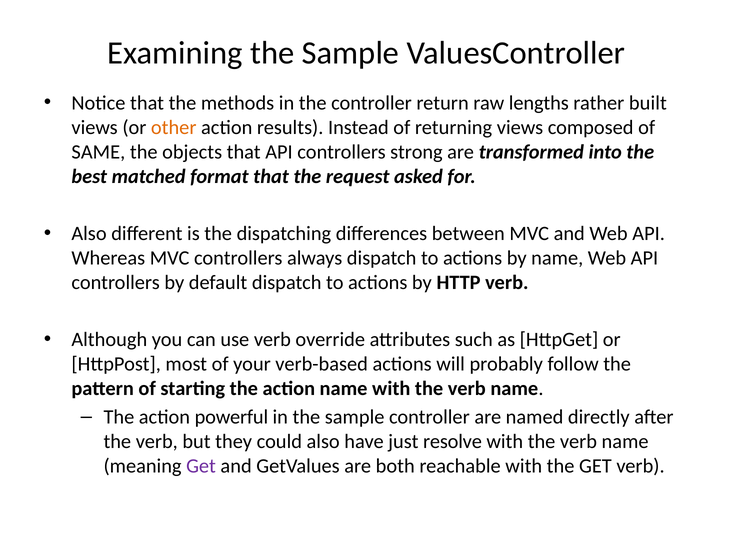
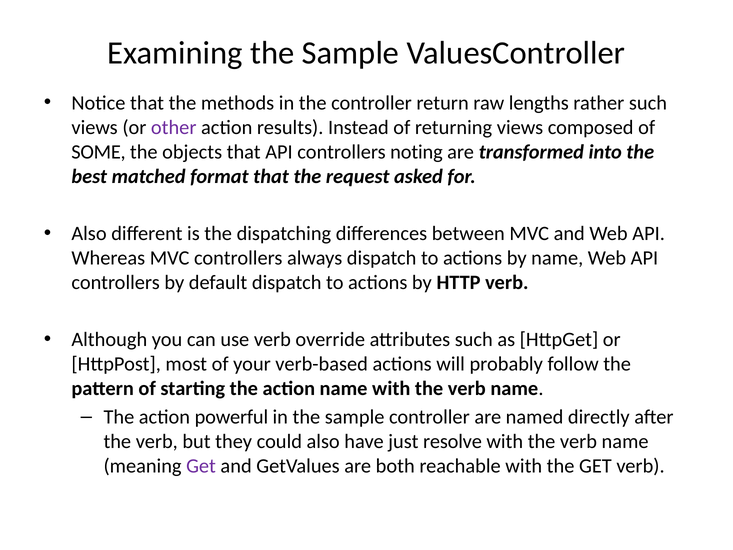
rather built: built -> such
other colour: orange -> purple
SAME: SAME -> SOME
strong: strong -> noting
